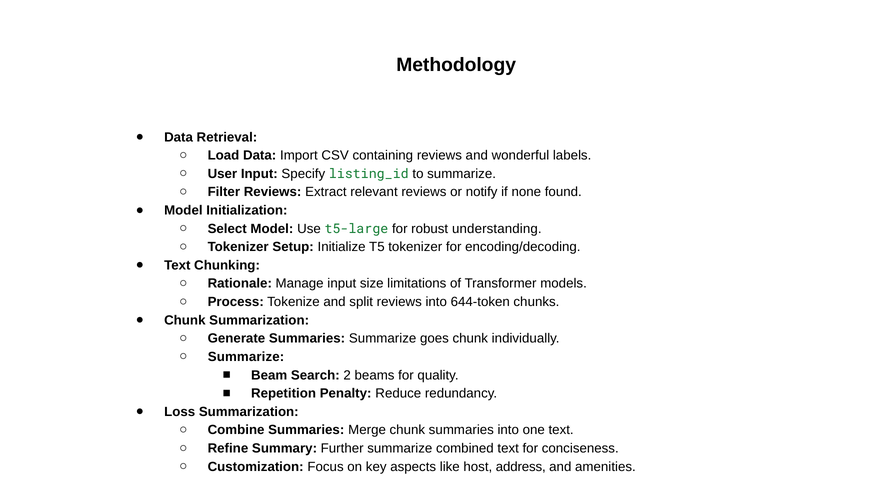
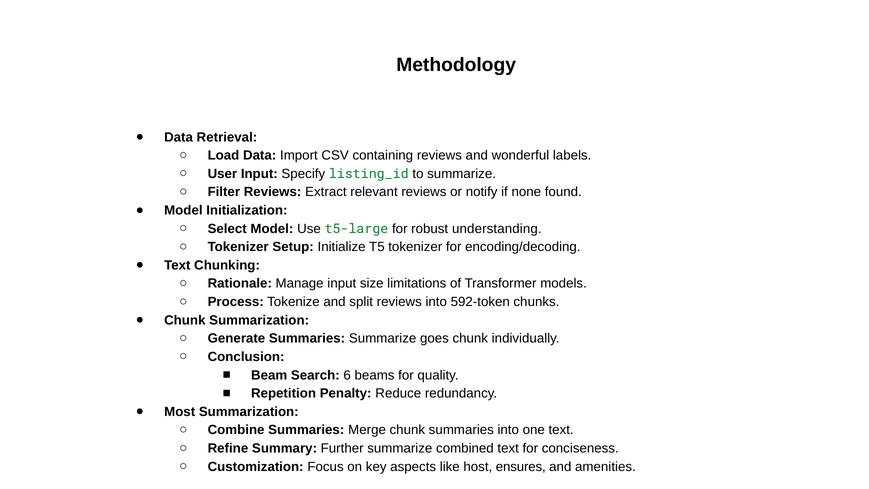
644-token: 644-token -> 592-token
Summarize at (246, 357): Summarize -> Conclusion
2: 2 -> 6
Loss: Loss -> Most
address: address -> ensures
